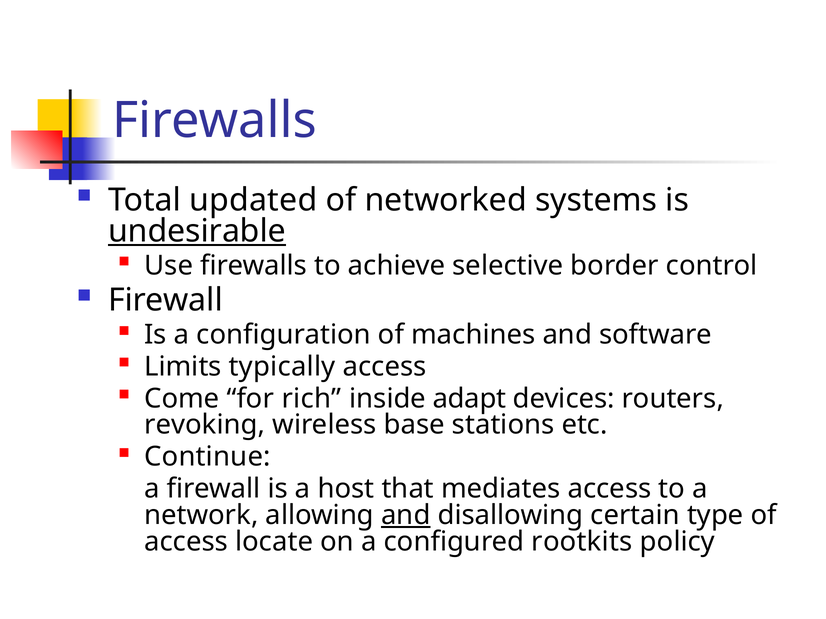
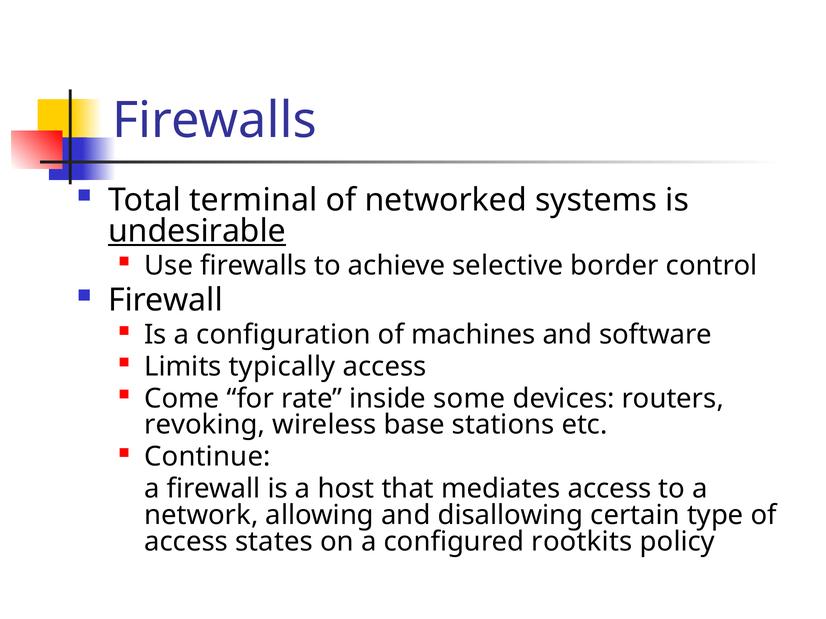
updated: updated -> terminal
rich: rich -> rate
adapt: adapt -> some
and at (406, 516) underline: present -> none
locate: locate -> states
